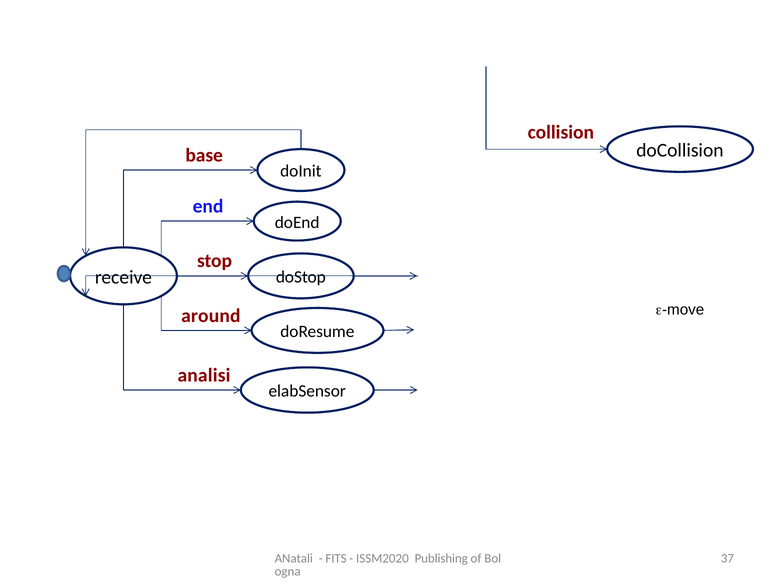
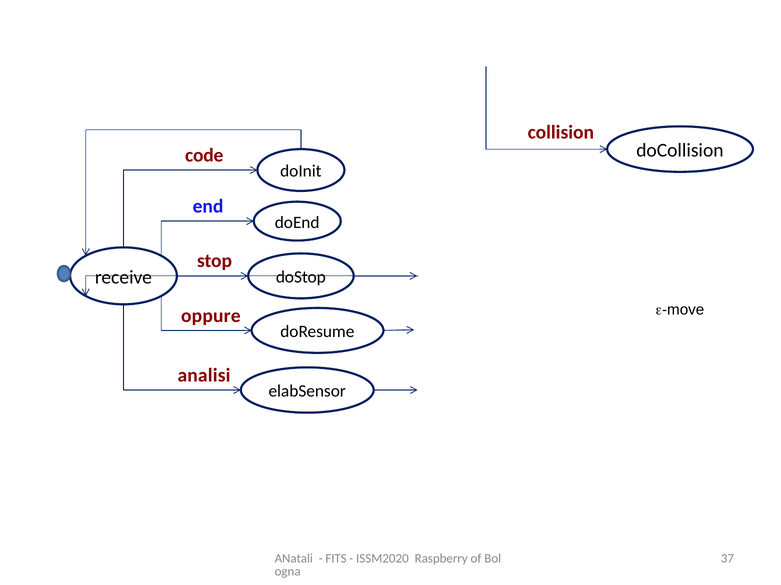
base: base -> code
around: around -> oppure
Publishing: Publishing -> Raspberry
